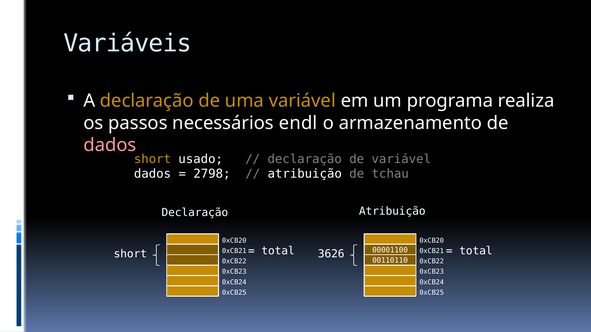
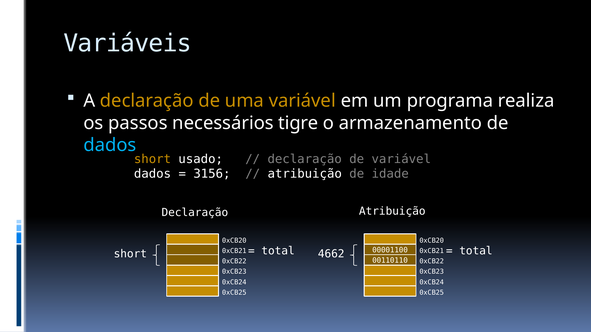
endl: endl -> tigre
dados at (110, 145) colour: pink -> light blue
2798: 2798 -> 3156
tchau: tchau -> idade
3626: 3626 -> 4662
